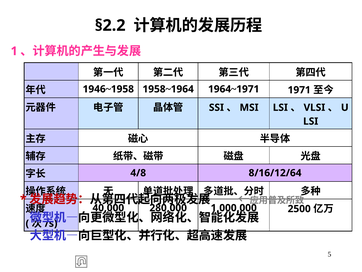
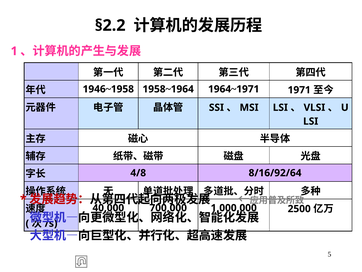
8/16/12/64: 8/16/12/64 -> 8/16/92/64
280,000: 280,000 -> 700,000
